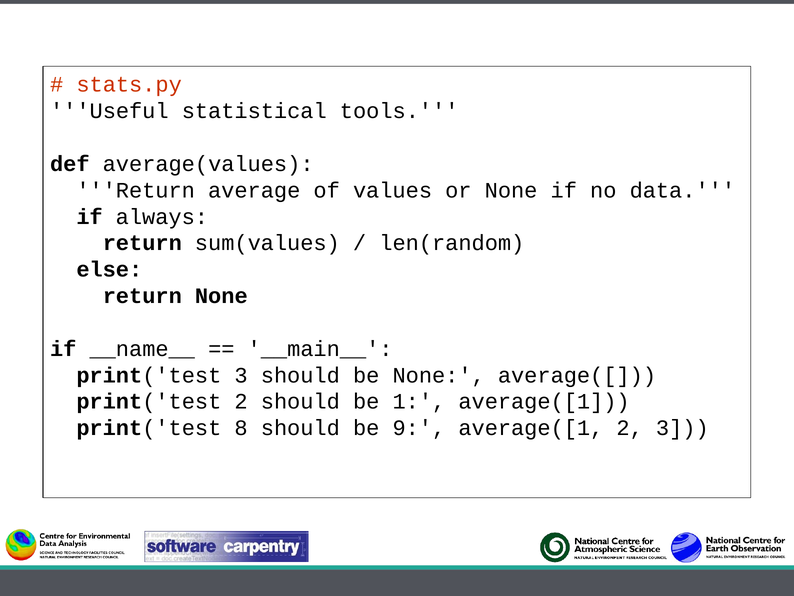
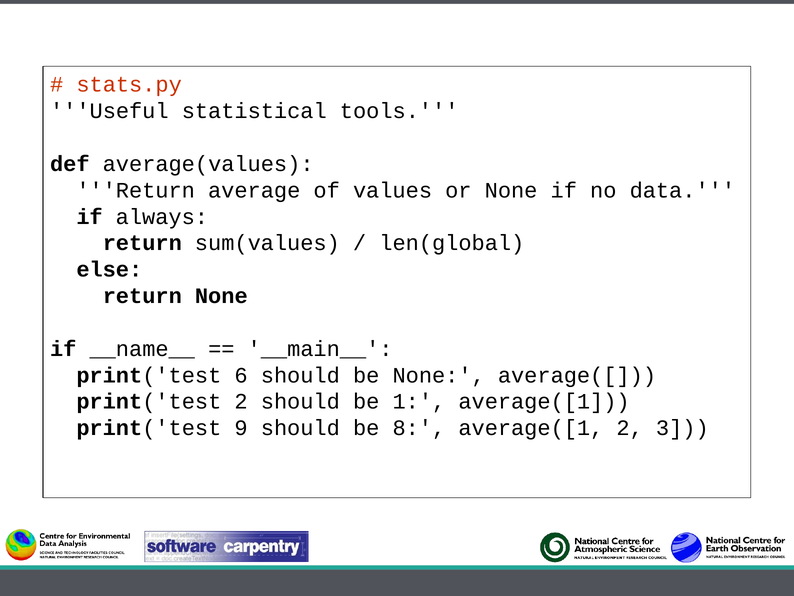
len(random: len(random -> len(global
print('test 3: 3 -> 6
8: 8 -> 9
9: 9 -> 8
